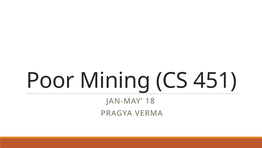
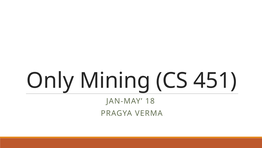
Poor: Poor -> Only
